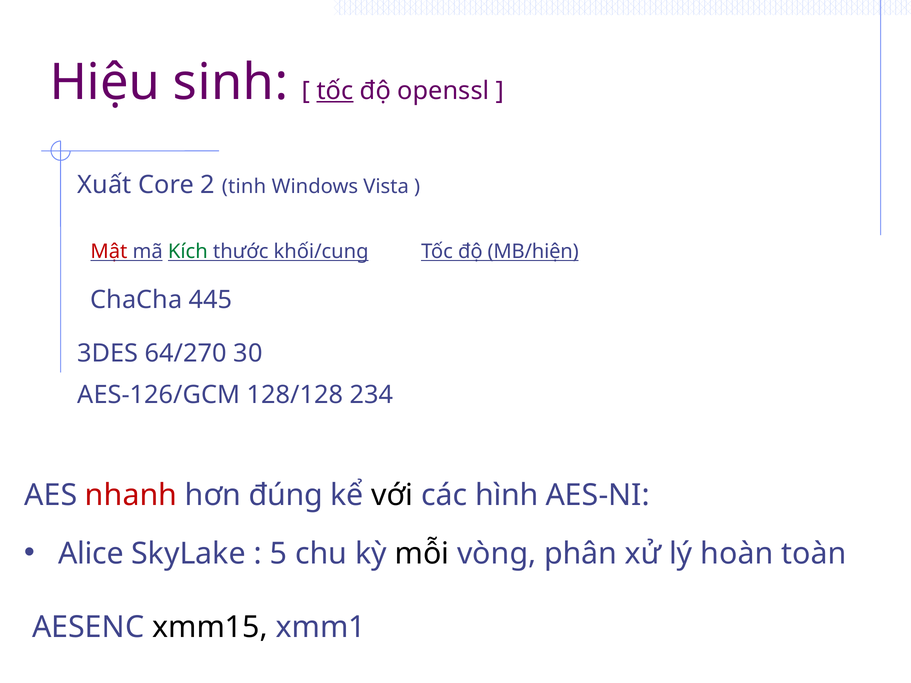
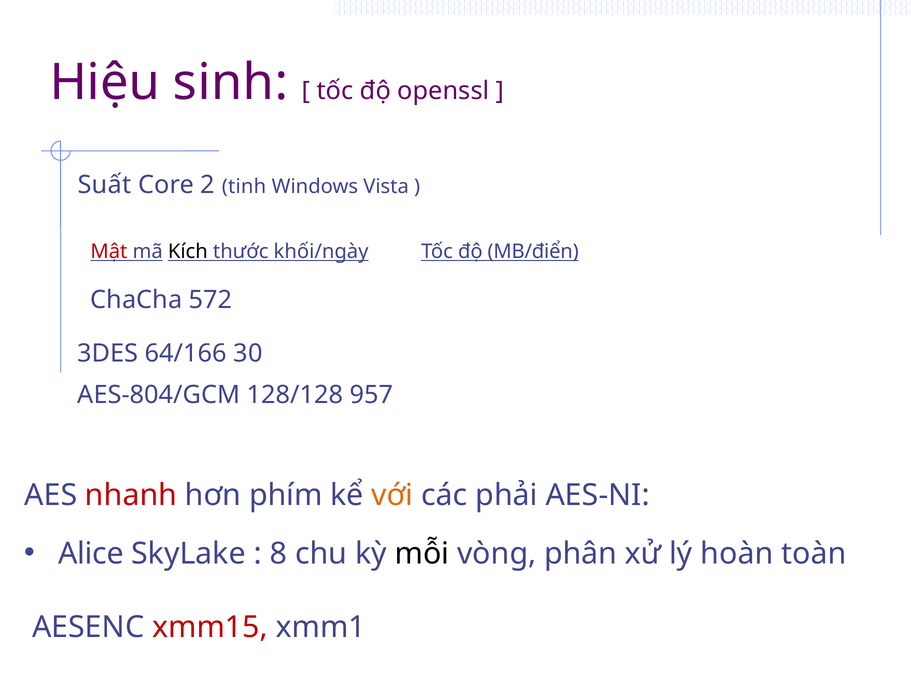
tốc at (335, 91) underline: present -> none
Xuất: Xuất -> Suất
Kích colour: green -> black
khối/cung: khối/cung -> khối/ngày
MB/hiện: MB/hiện -> MB/điển
445: 445 -> 572
64/270: 64/270 -> 64/166
AES-126/GCM: AES-126/GCM -> AES-804/GCM
234: 234 -> 957
đúng: đúng -> phím
với colour: black -> orange
hình: hình -> phải
5: 5 -> 8
xmm15 colour: black -> red
